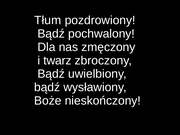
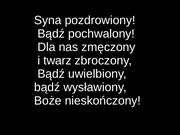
Tłum: Tłum -> Syna
